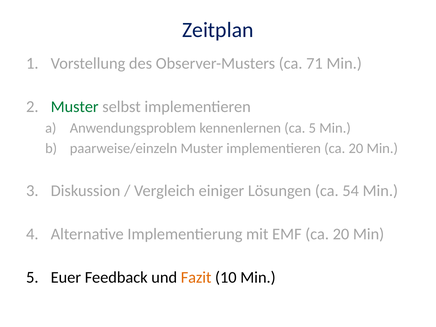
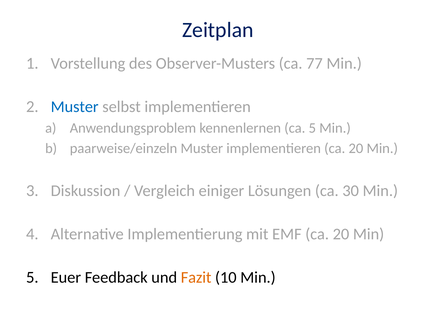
71: 71 -> 77
Muster at (75, 107) colour: green -> blue
54: 54 -> 30
